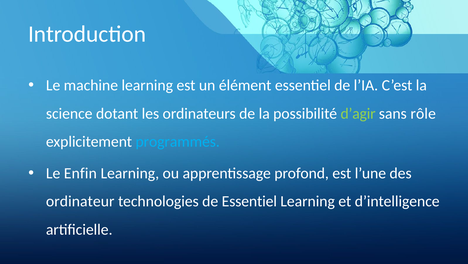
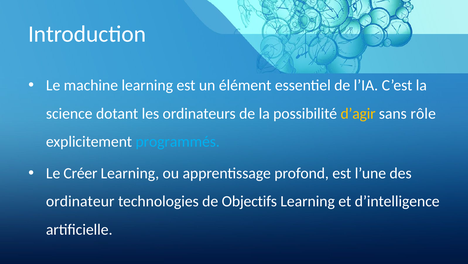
d’agir colour: light green -> yellow
Enfin: Enfin -> Créer
de Essentiel: Essentiel -> Objectifs
